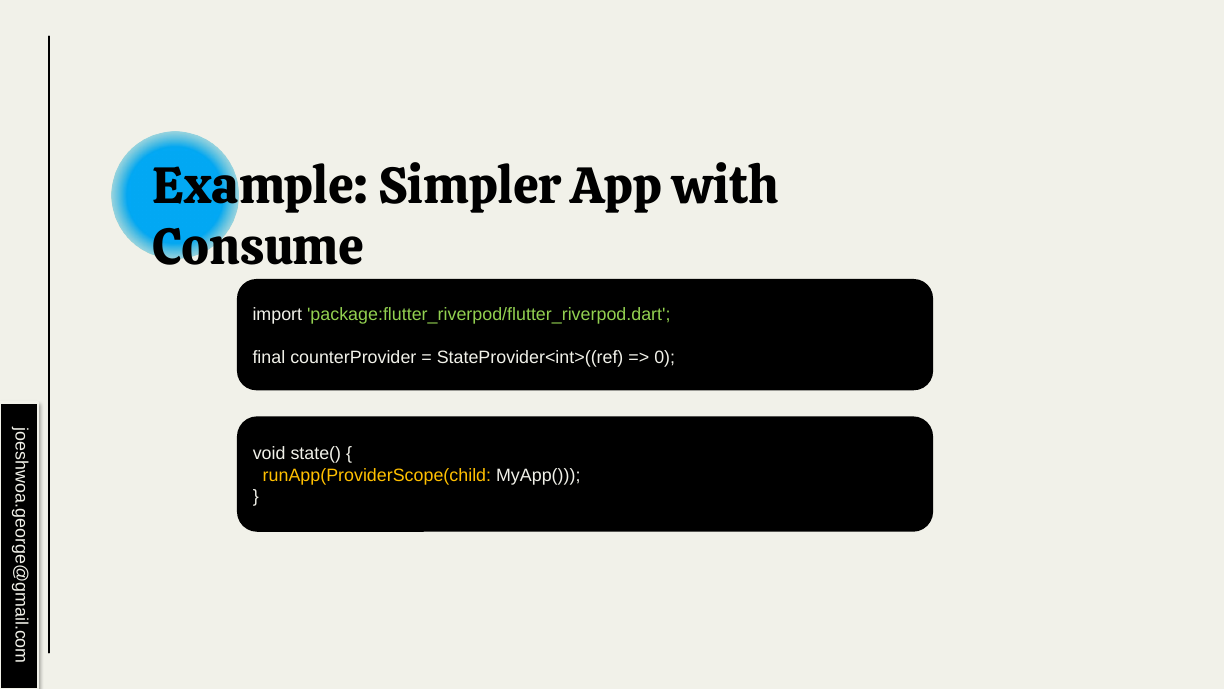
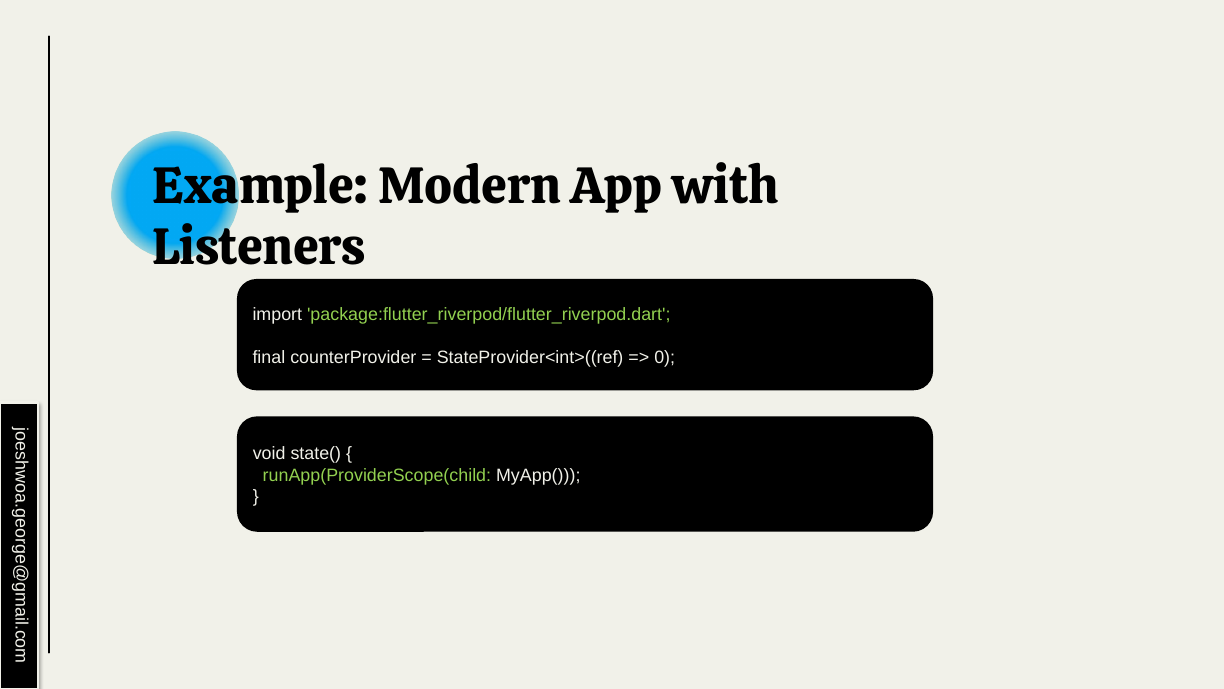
Simpler: Simpler -> Modern
Consume: Consume -> Listeners
runApp(ProviderScope(child colour: yellow -> light green
